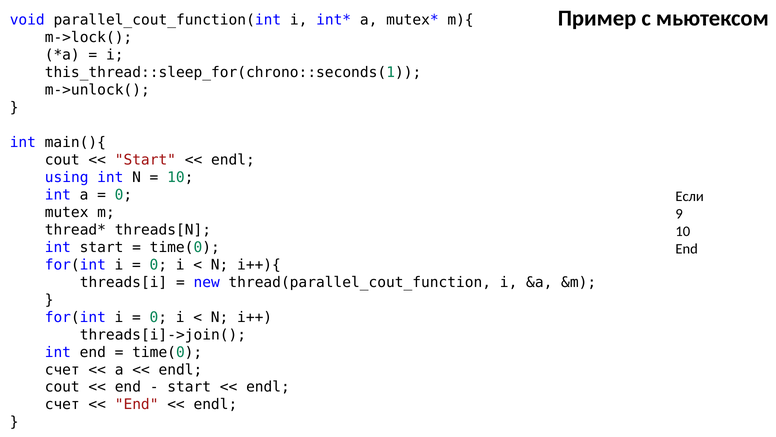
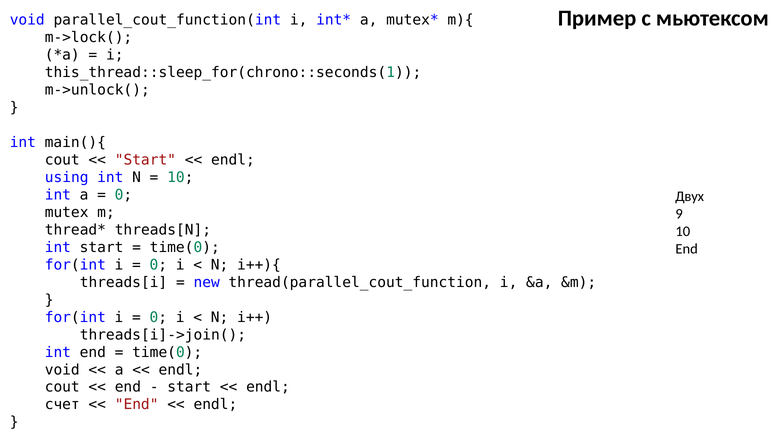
Если: Если -> Двух
счет at (62, 369): счет -> void
